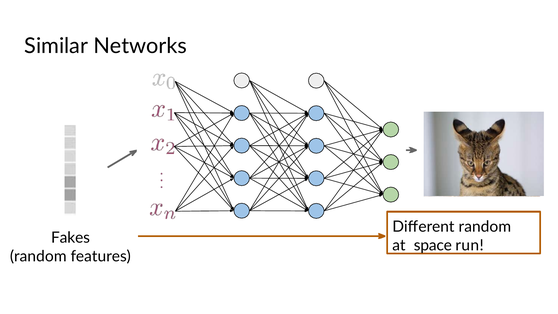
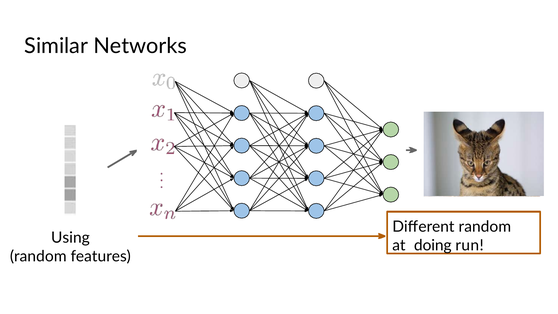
Fakes: Fakes -> Using
space: space -> doing
